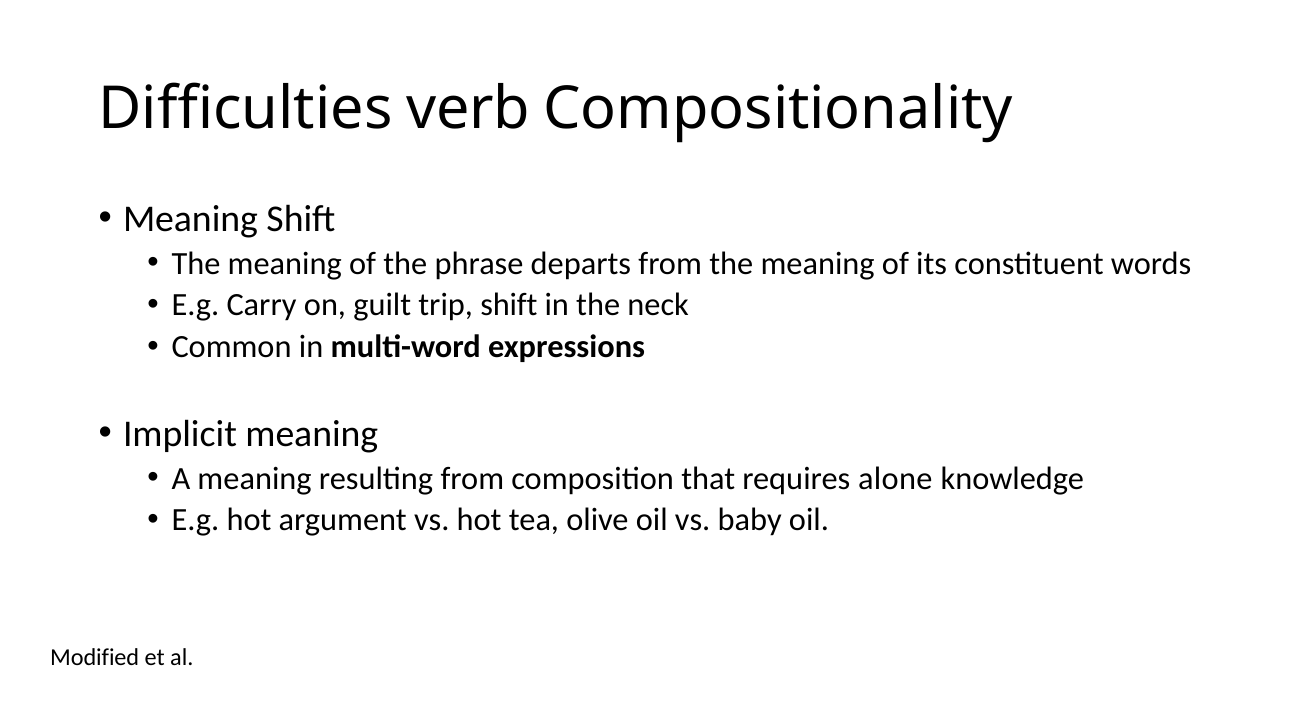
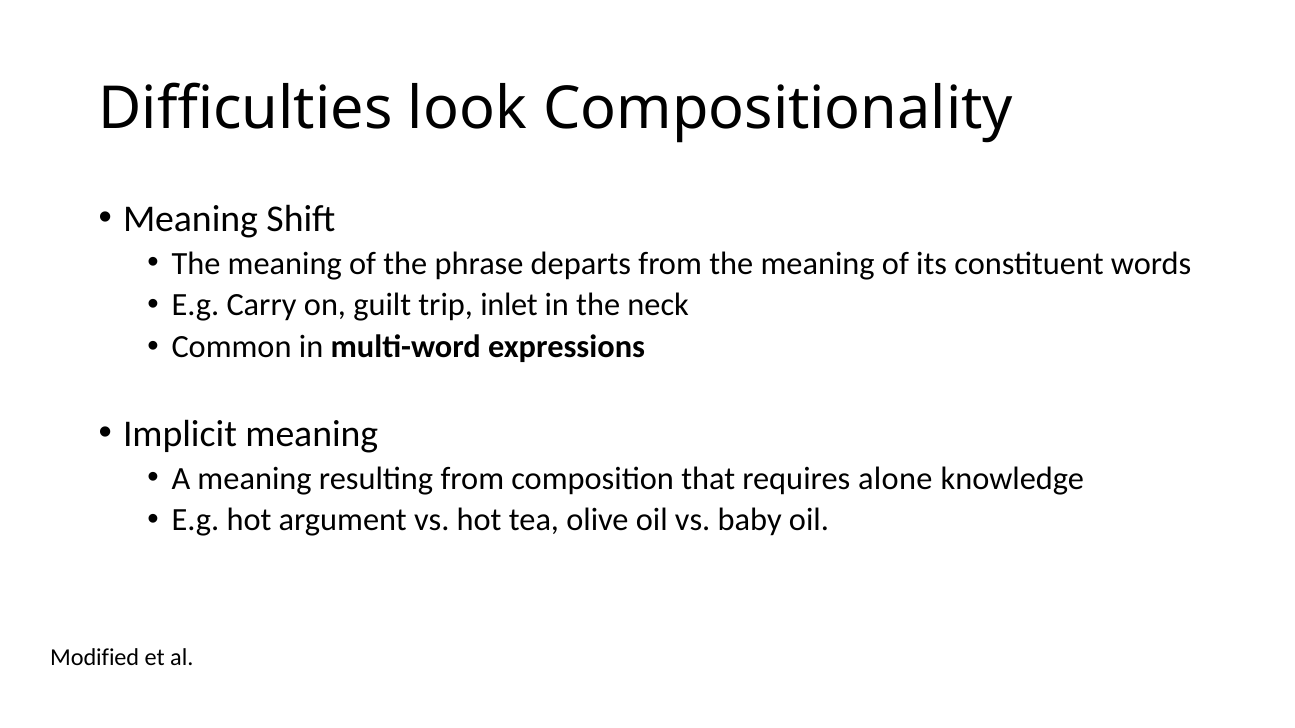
verb: verb -> look
trip shift: shift -> inlet
